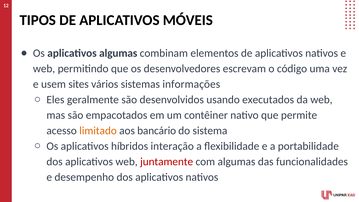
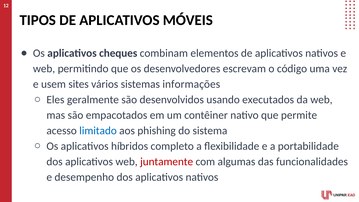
aplicativos algumas: algumas -> cheques
limitado colour: orange -> blue
bancário: bancário -> phishing
interação: interação -> completo
